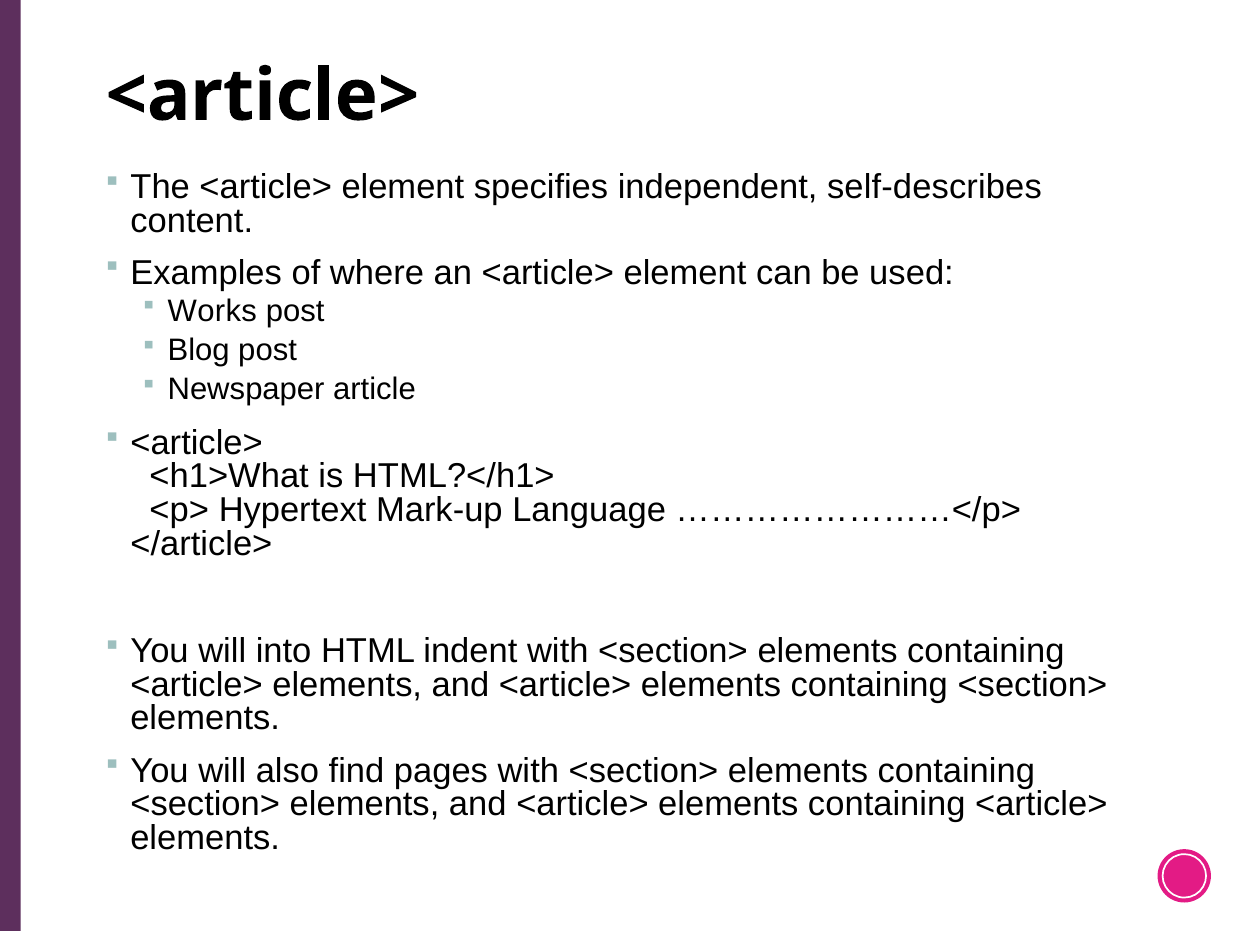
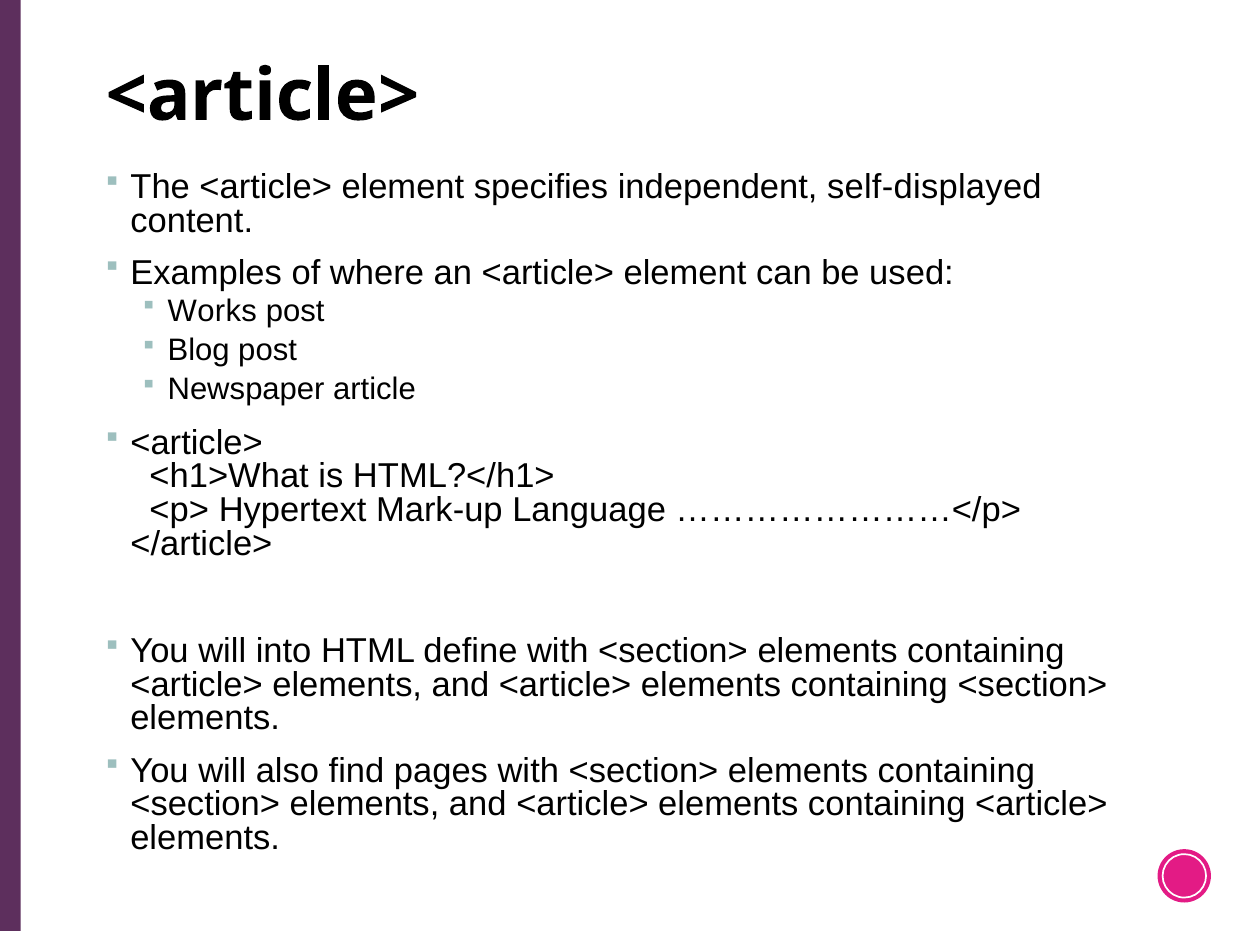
self-describes: self-describes -> self-displayed
indent: indent -> define
